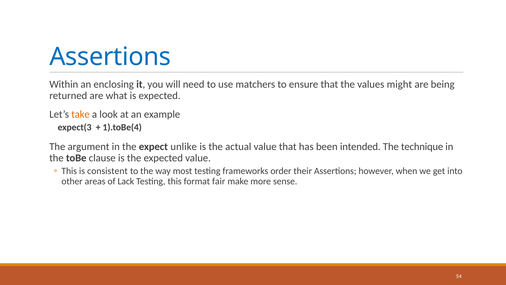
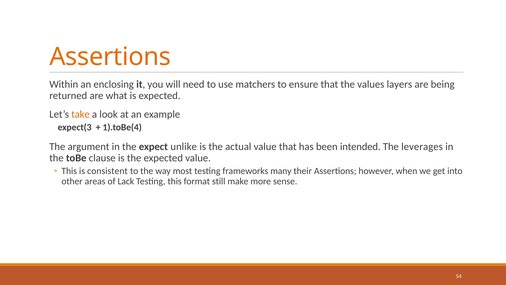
Assertions at (110, 57) colour: blue -> orange
might: might -> layers
technique: technique -> leverages
order: order -> many
fair: fair -> still
